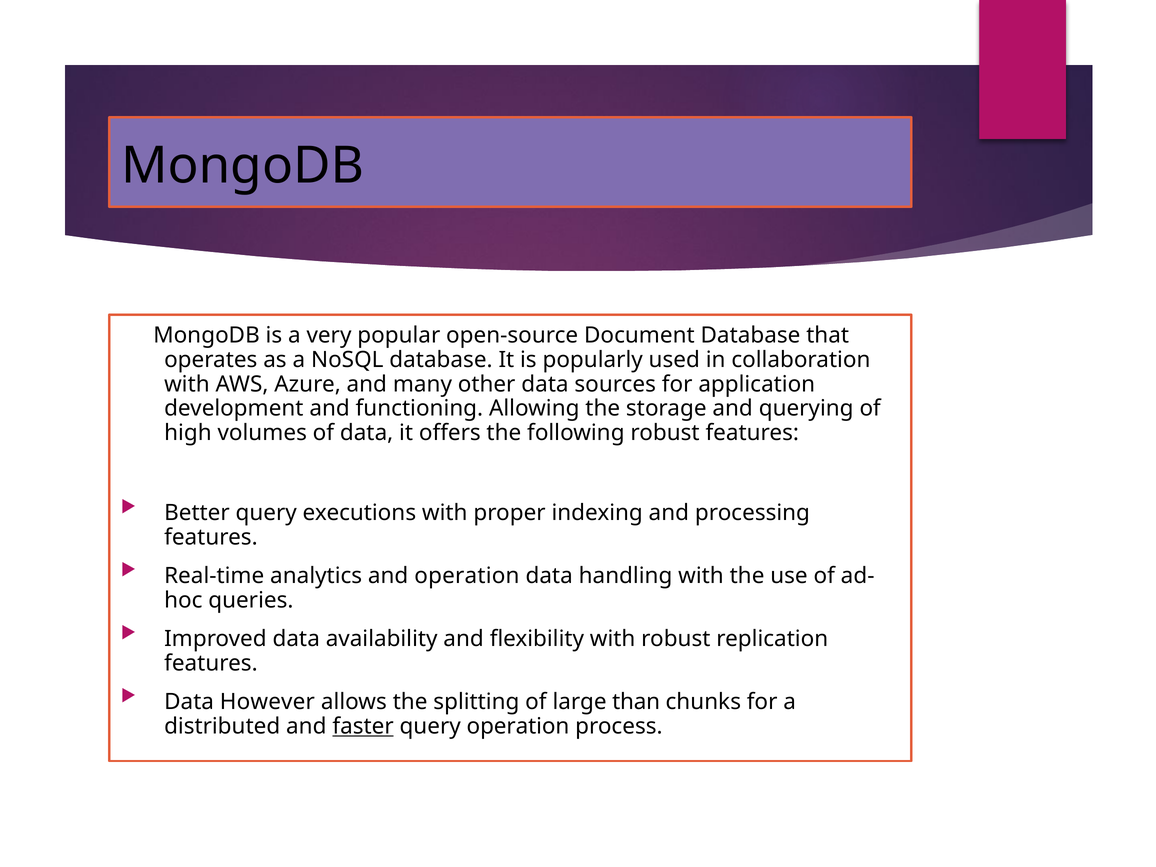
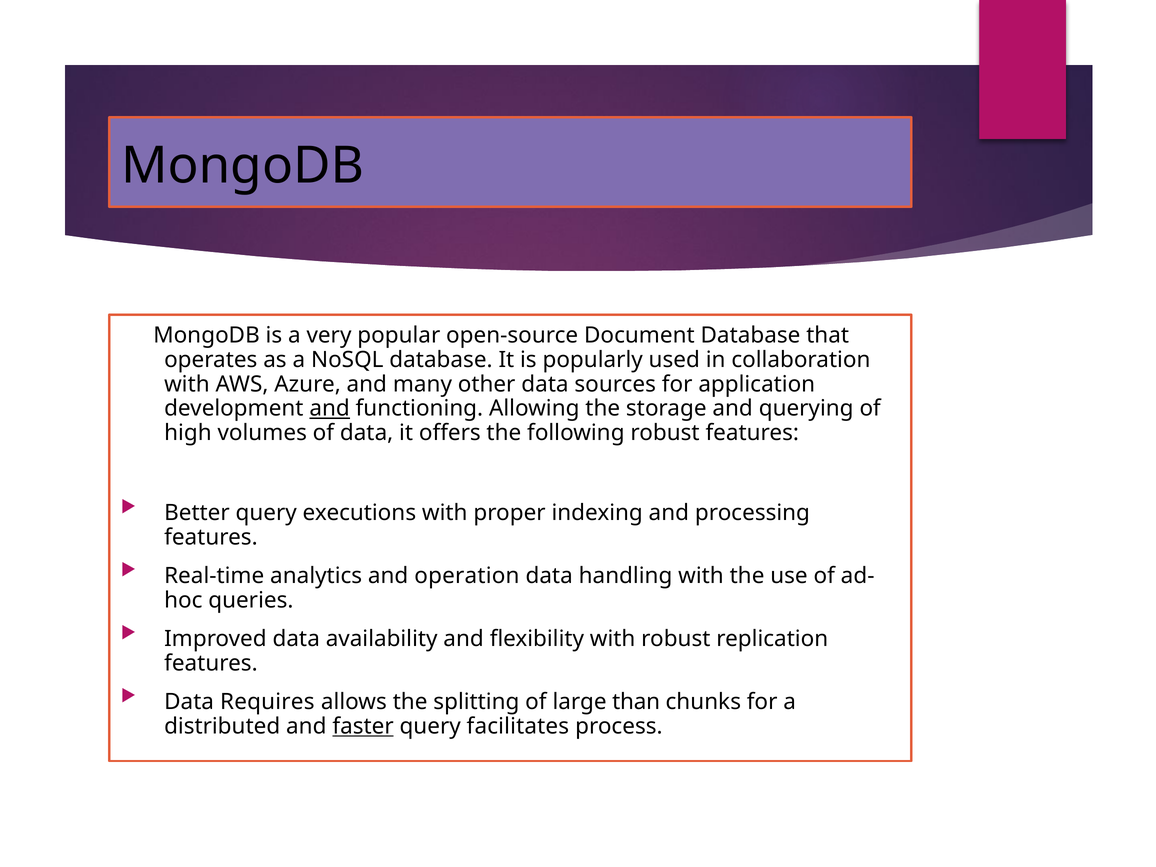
and at (330, 408) underline: none -> present
However: However -> Requires
query operation: operation -> facilitates
